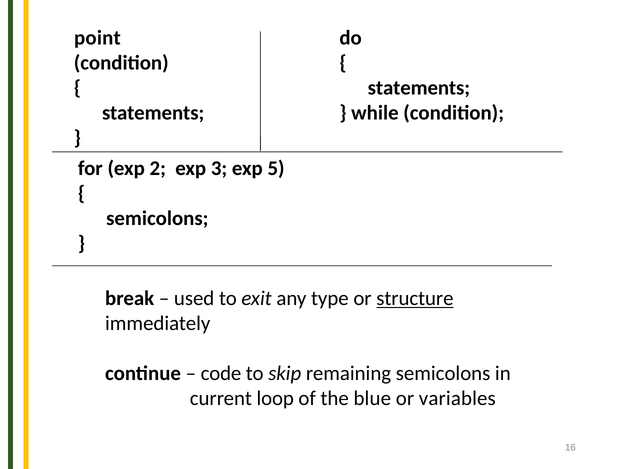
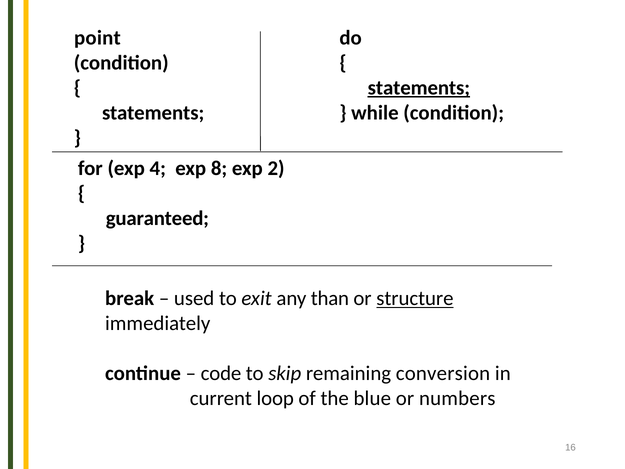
statements at (419, 88) underline: none -> present
2: 2 -> 4
3: 3 -> 8
5: 5 -> 2
semicolons at (157, 218): semicolons -> guaranteed
type: type -> than
remaining semicolons: semicolons -> conversion
variables: variables -> numbers
